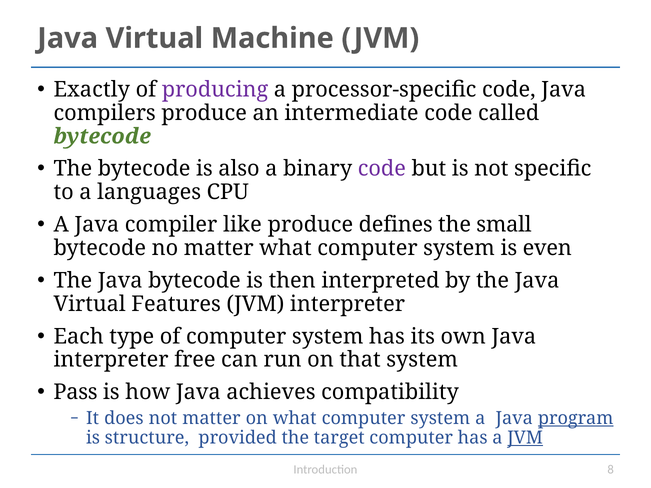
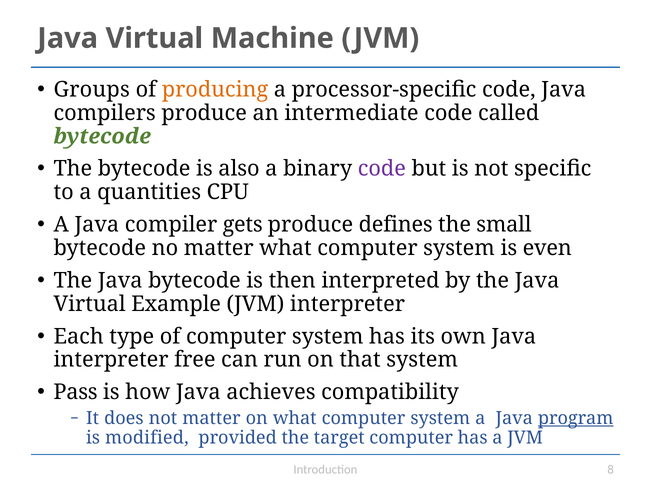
Exactly: Exactly -> Groups
producing colour: purple -> orange
languages: languages -> quantities
like: like -> gets
Features: Features -> Example
structure: structure -> modified
JVM at (525, 438) underline: present -> none
